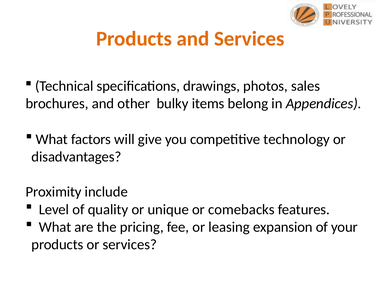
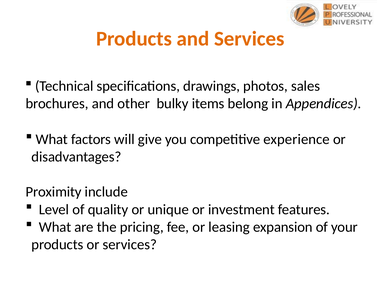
technology: technology -> experience
comebacks: comebacks -> investment
